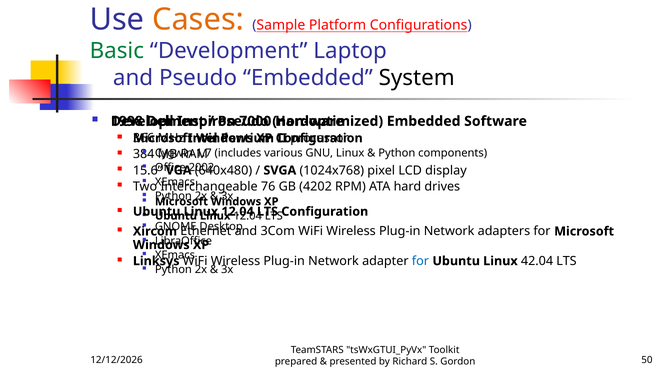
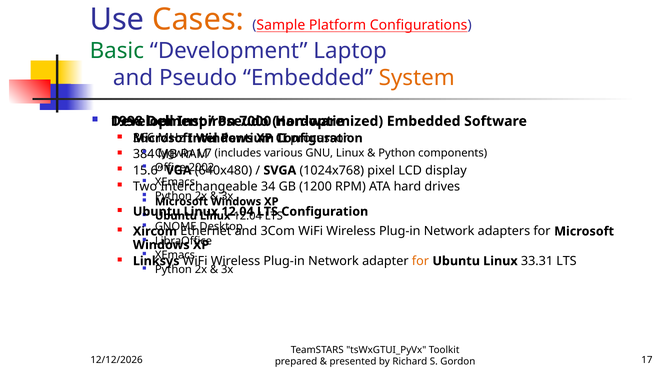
System colour: black -> orange
76: 76 -> 34
4202: 4202 -> 1200
for at (420, 261) colour: blue -> orange
42.04: 42.04 -> 33.31
50: 50 -> 17
